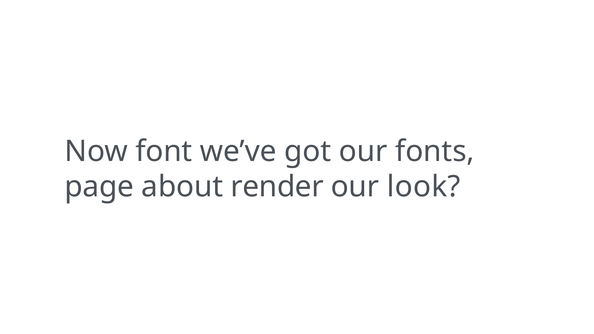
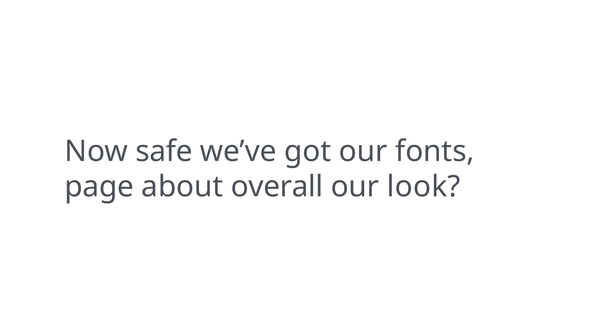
font: font -> safe
render: render -> overall
